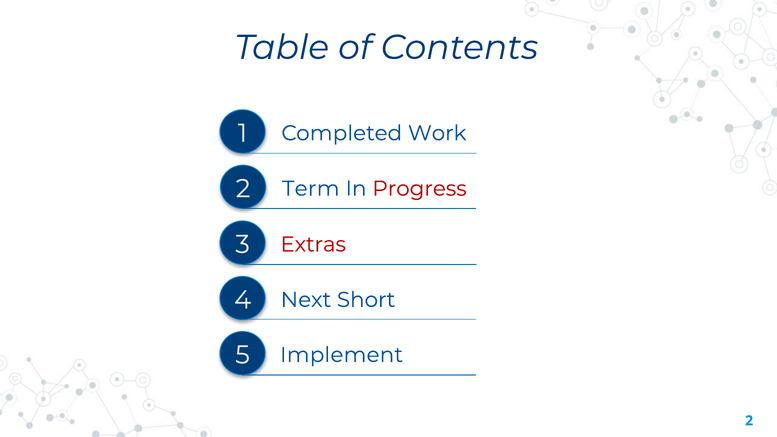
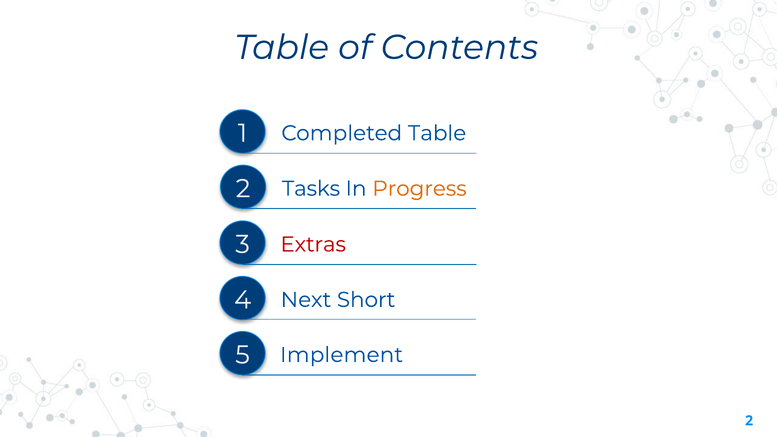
Completed Work: Work -> Table
Term: Term -> Tasks
Progress colour: red -> orange
